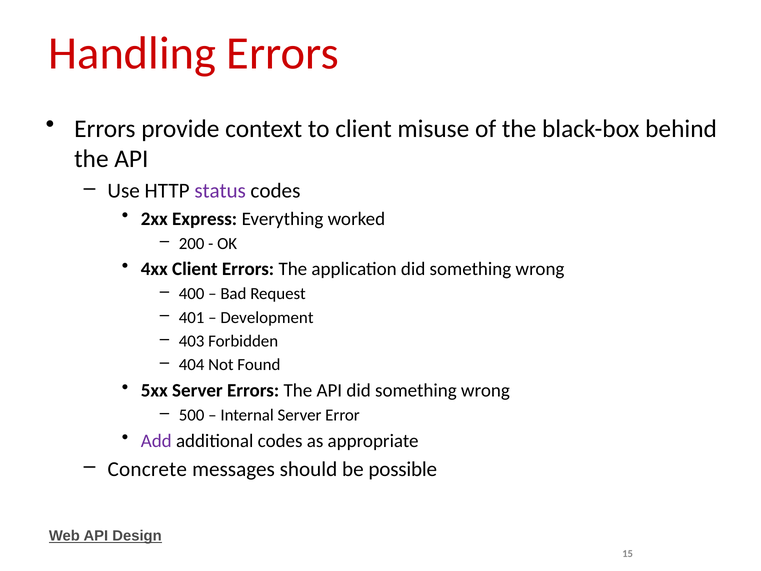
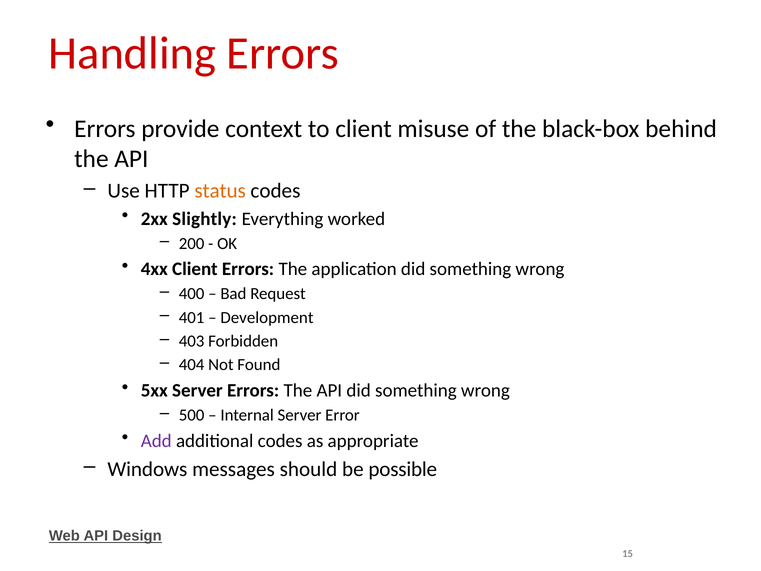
status colour: purple -> orange
Express: Express -> Slightly
Concrete: Concrete -> Windows
